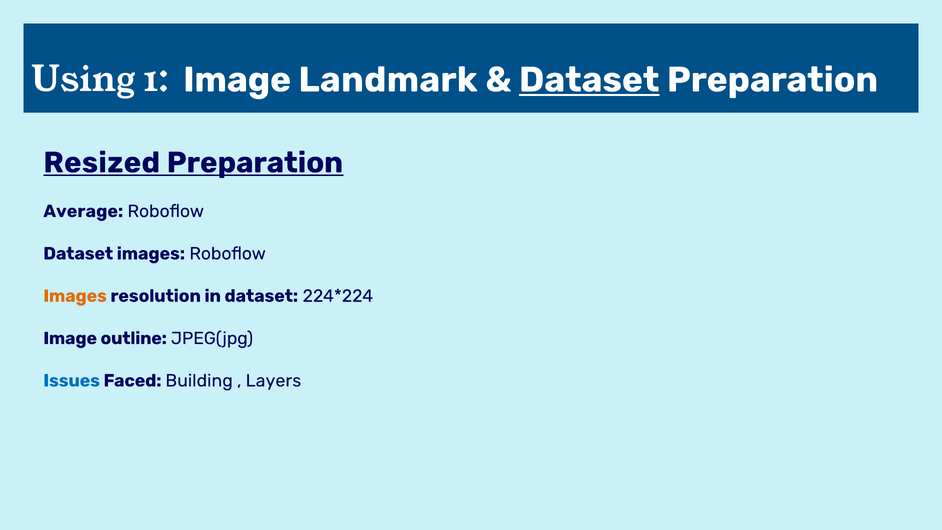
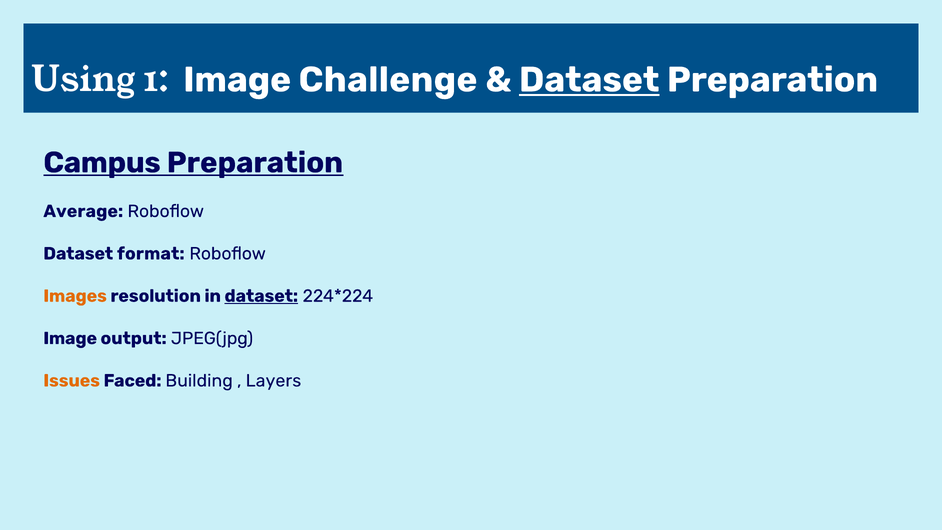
Landmark: Landmark -> Challenge
Resized: Resized -> Campus
Dataset images: images -> format
dataset at (261, 296) underline: none -> present
outline: outline -> output
Issues colour: blue -> orange
